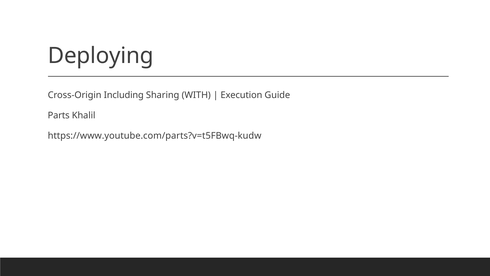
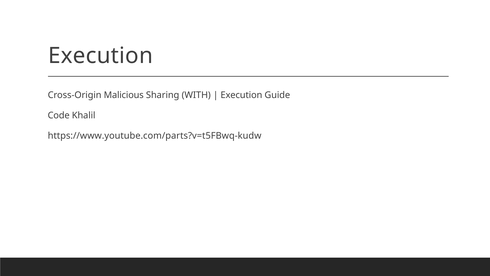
Deploying at (101, 56): Deploying -> Execution
Including: Including -> Malicious
Parts: Parts -> Code
